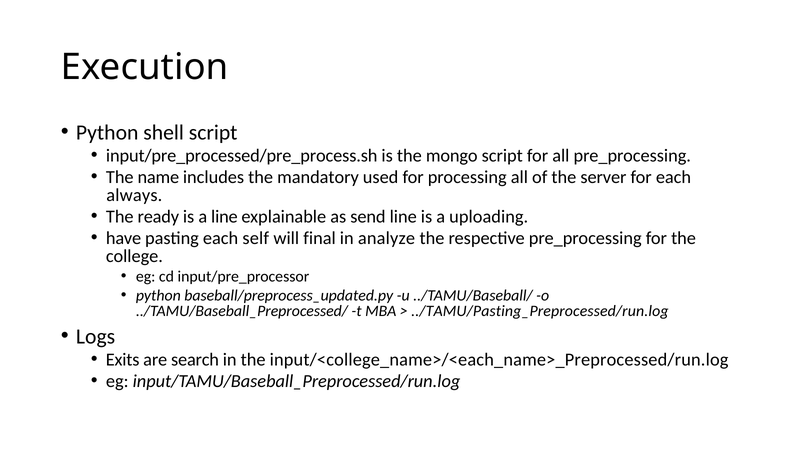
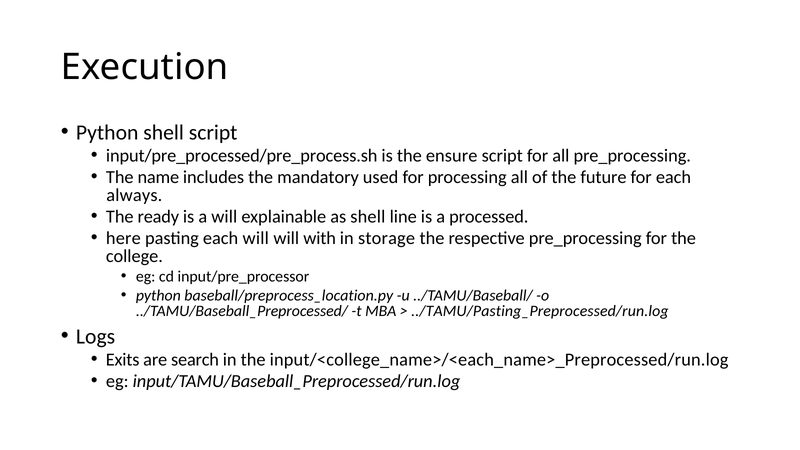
mongo: mongo -> ensure
server: server -> future
a line: line -> will
as send: send -> shell
uploading: uploading -> processed
have: have -> here
each self: self -> will
final: final -> with
analyze: analyze -> storage
baseball/preprocess_updated.py: baseball/preprocess_updated.py -> baseball/preprocess_location.py
